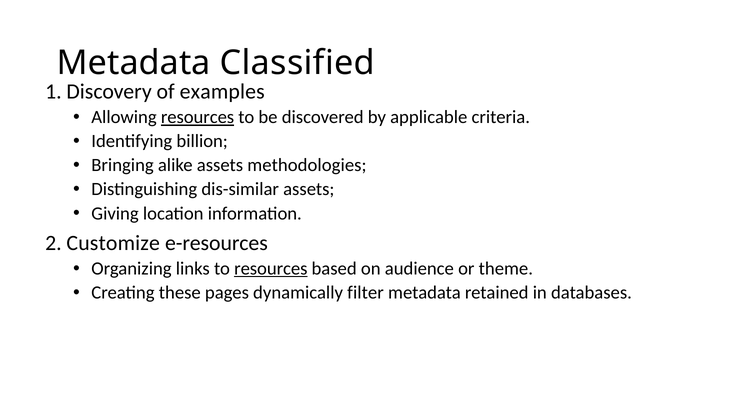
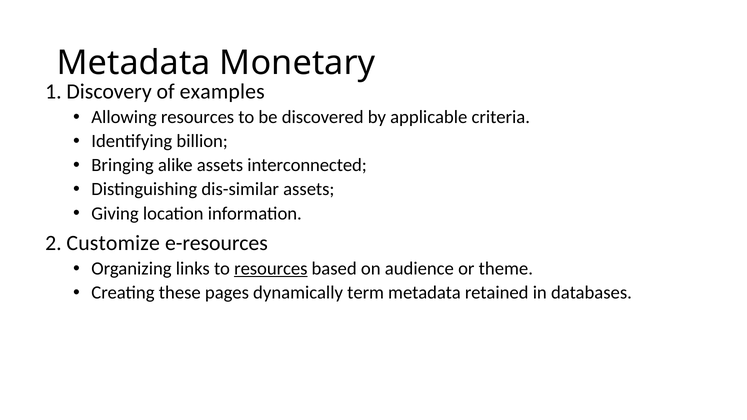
Classified: Classified -> Monetary
resources at (198, 117) underline: present -> none
methodologies: methodologies -> interconnected
filter: filter -> term
